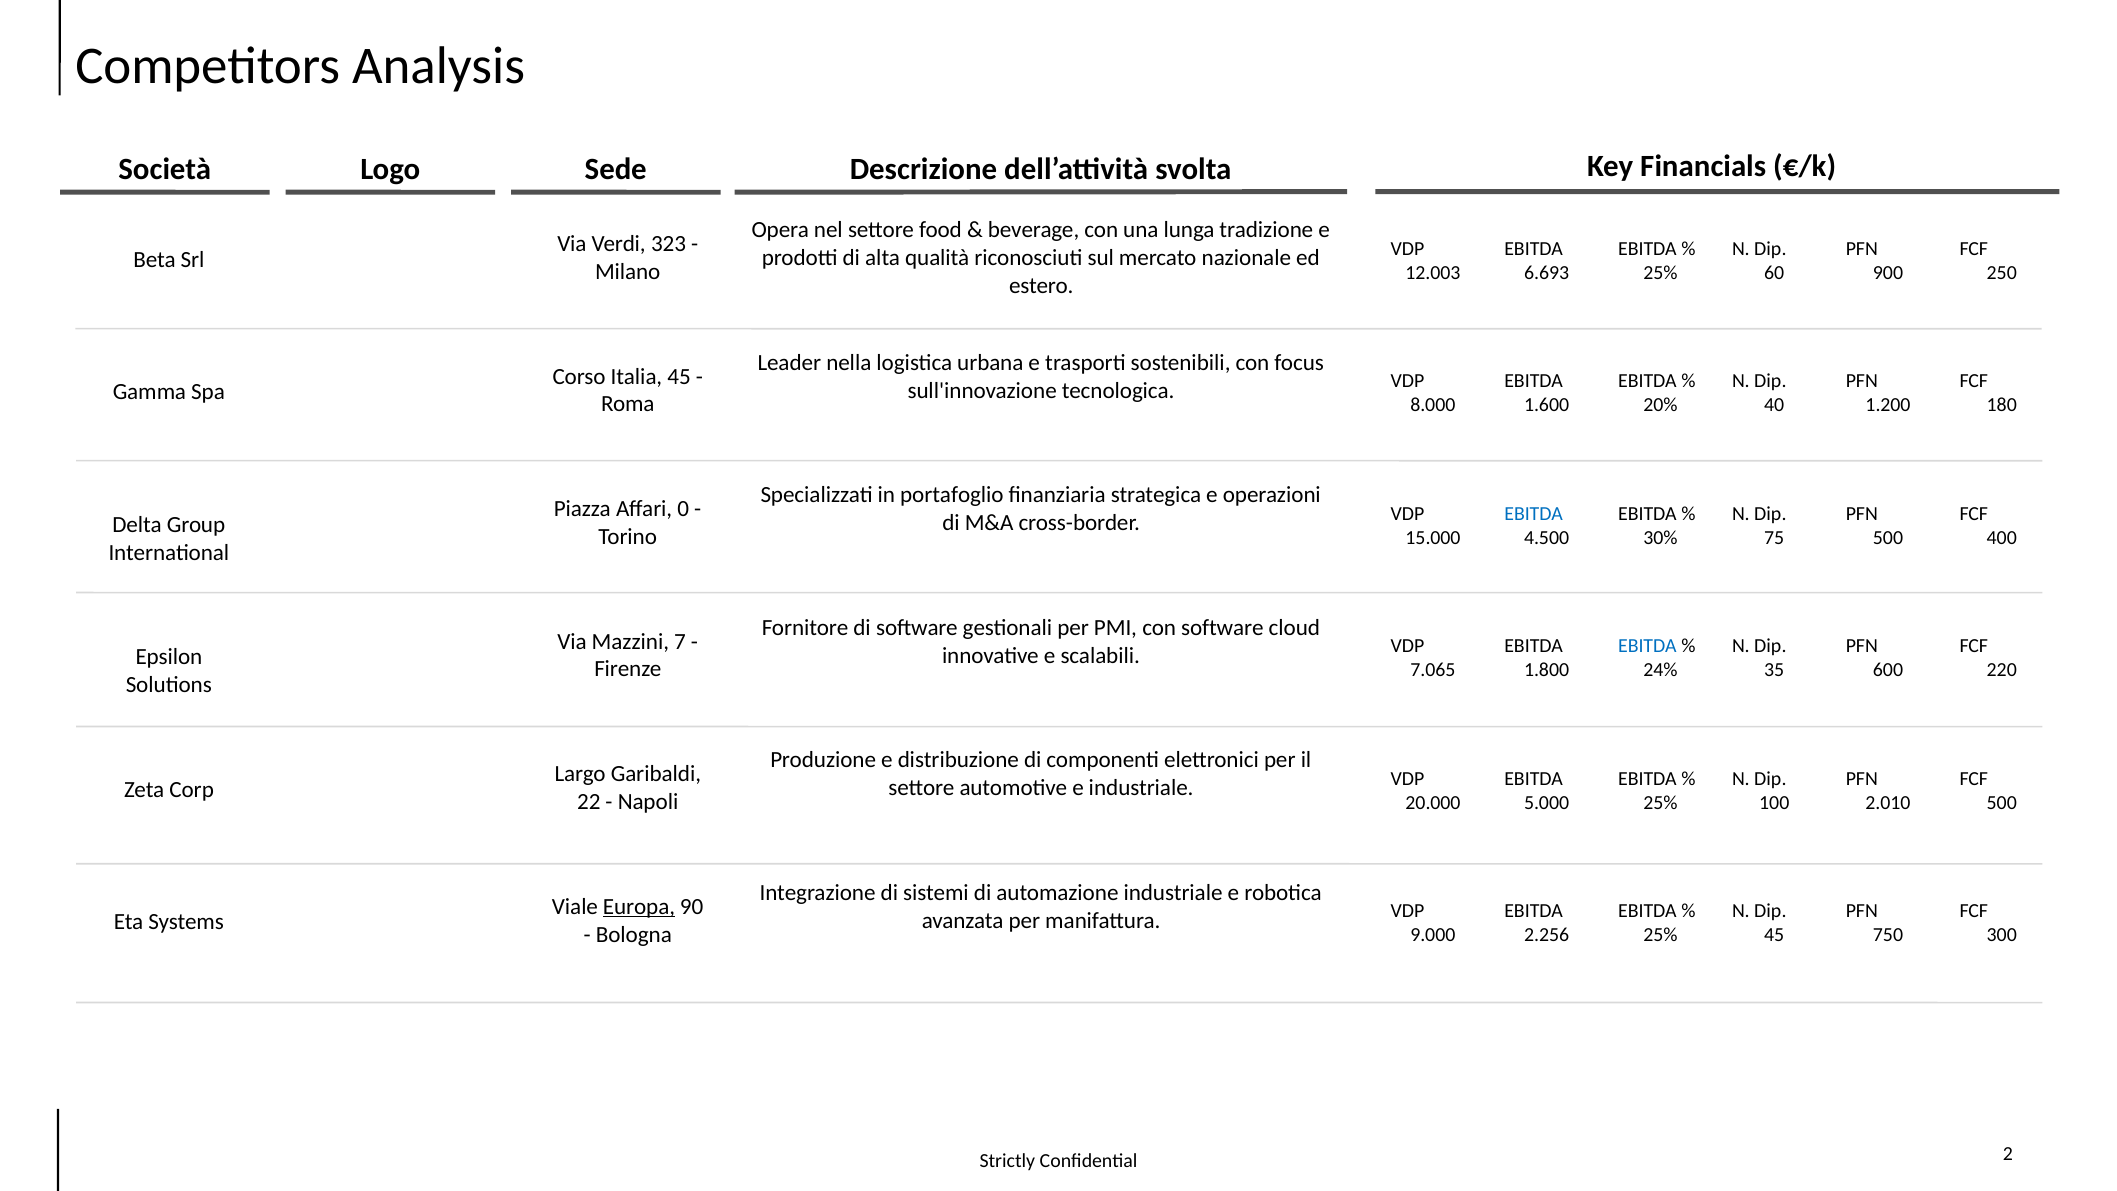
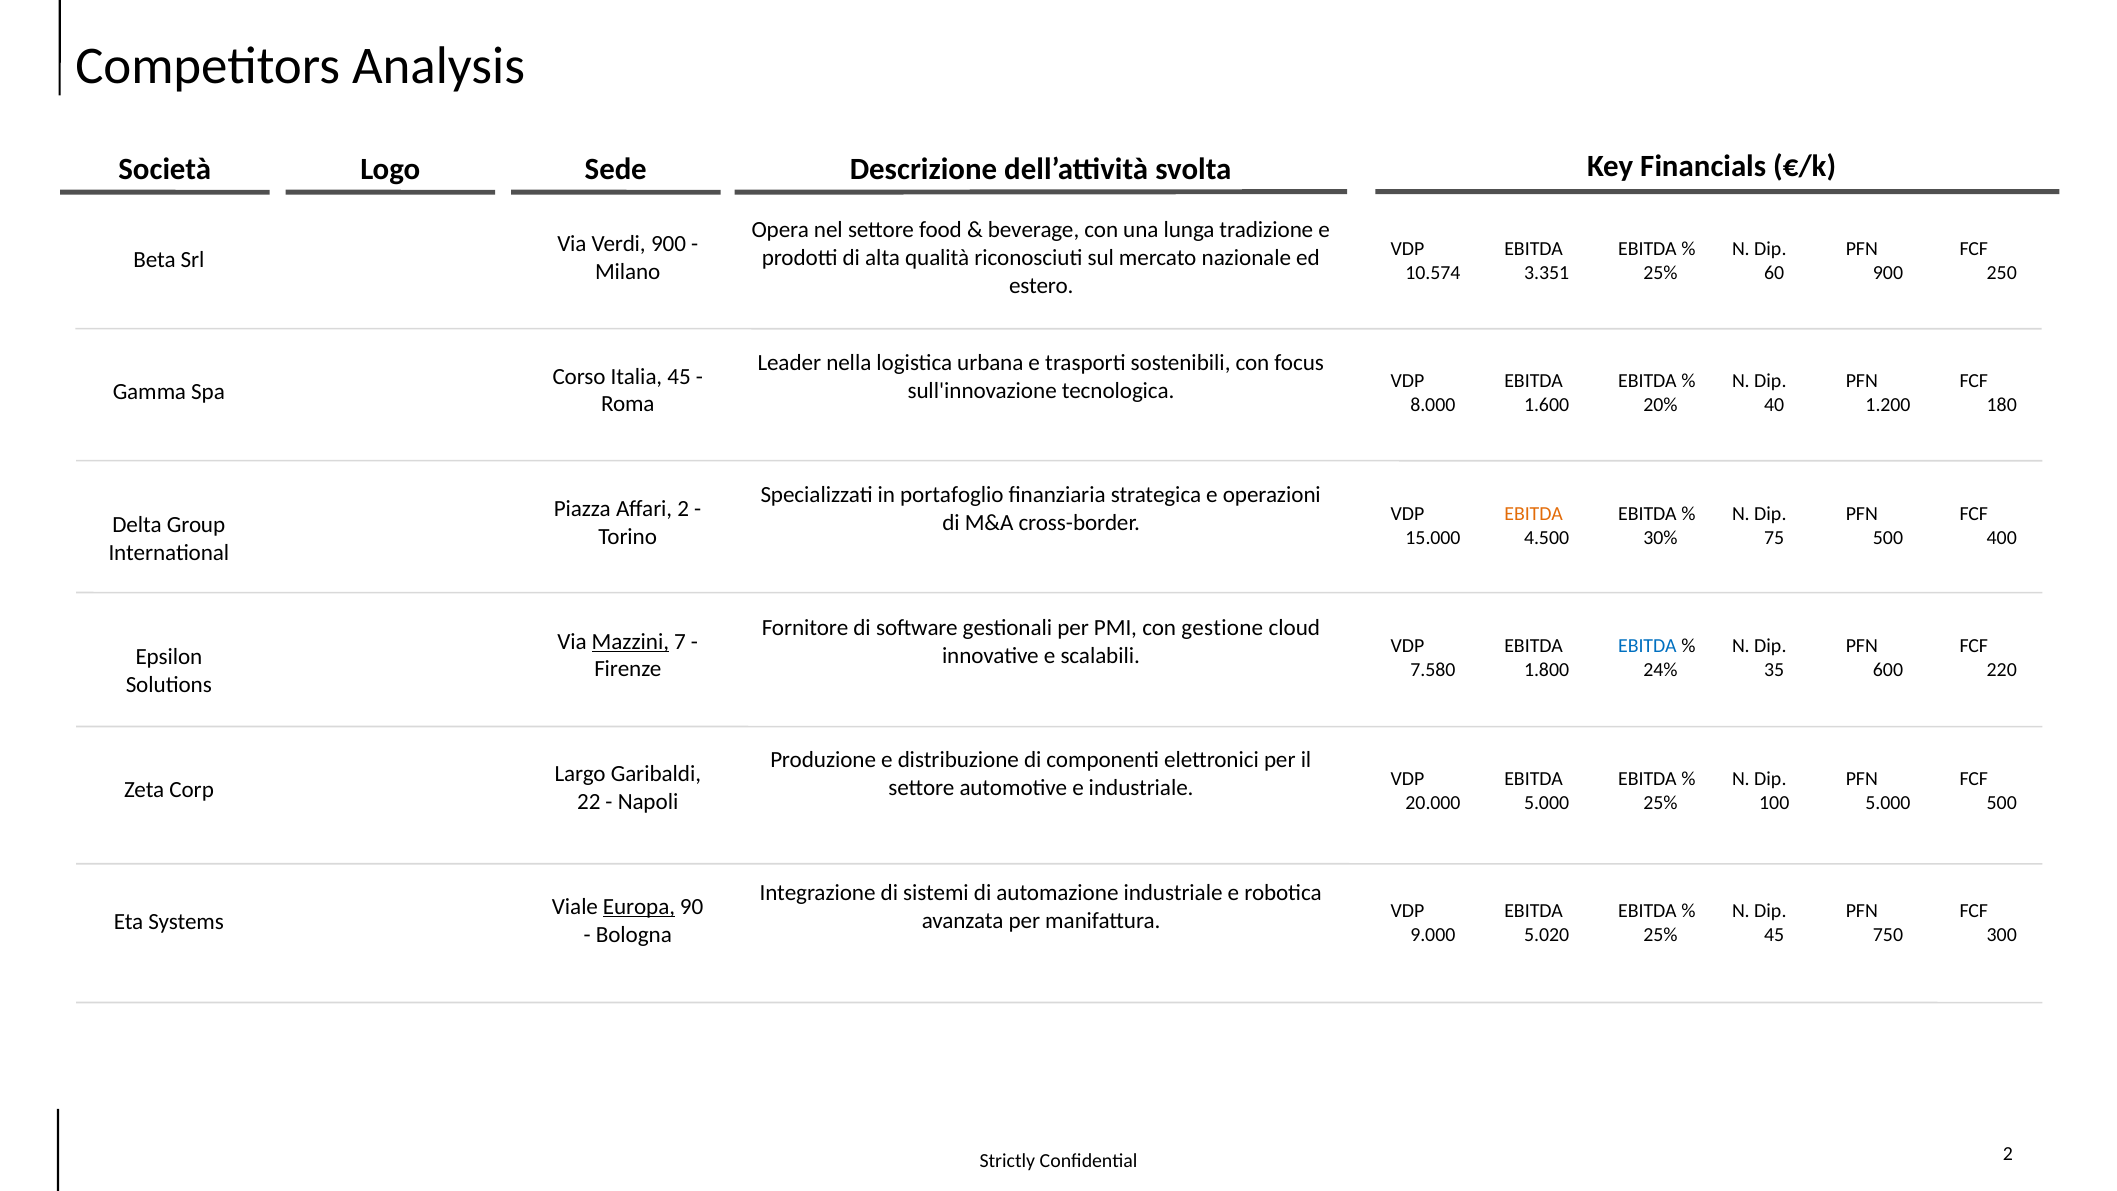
Verdi 323: 323 -> 900
12.003: 12.003 -> 10.574
6.693: 6.693 -> 3.351
Affari 0: 0 -> 2
EBITDA at (1534, 514) colour: blue -> orange
con software: software -> gestione
Mazzini underline: none -> present
7.065: 7.065 -> 7.580
2.010 at (1888, 803): 2.010 -> 5.000
2.256: 2.256 -> 5.020
